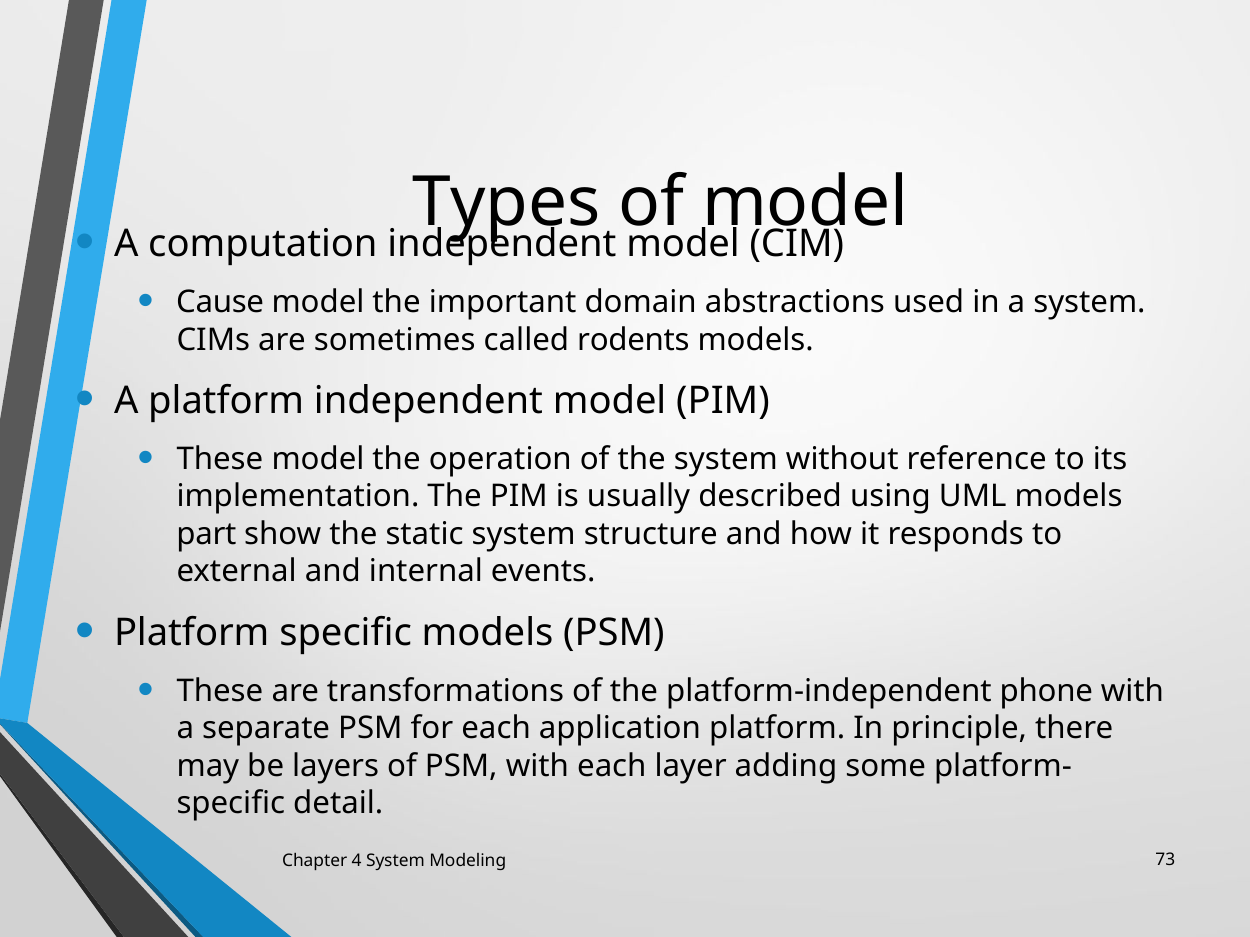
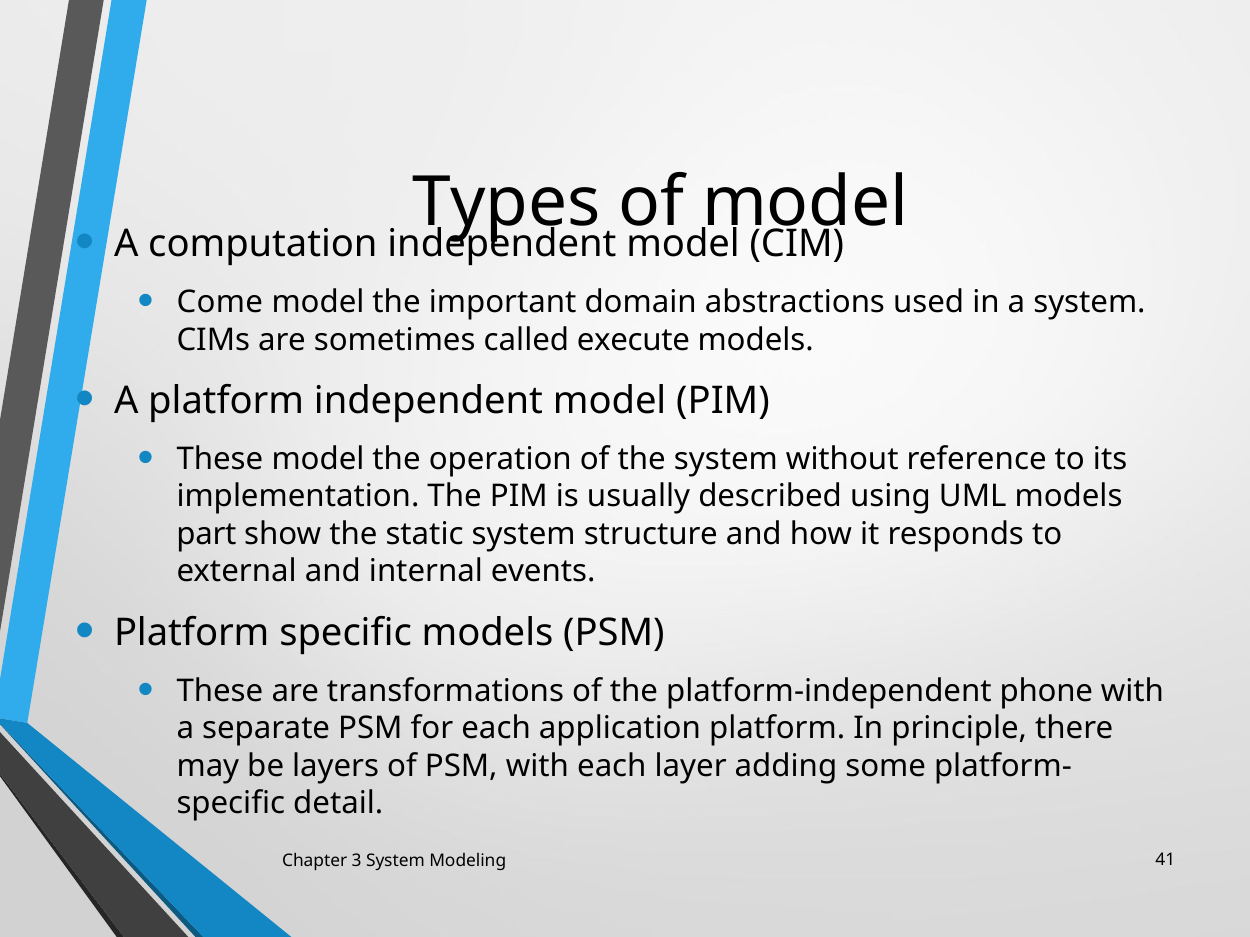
Cause: Cause -> Come
rodents: rodents -> execute
4: 4 -> 3
73: 73 -> 41
